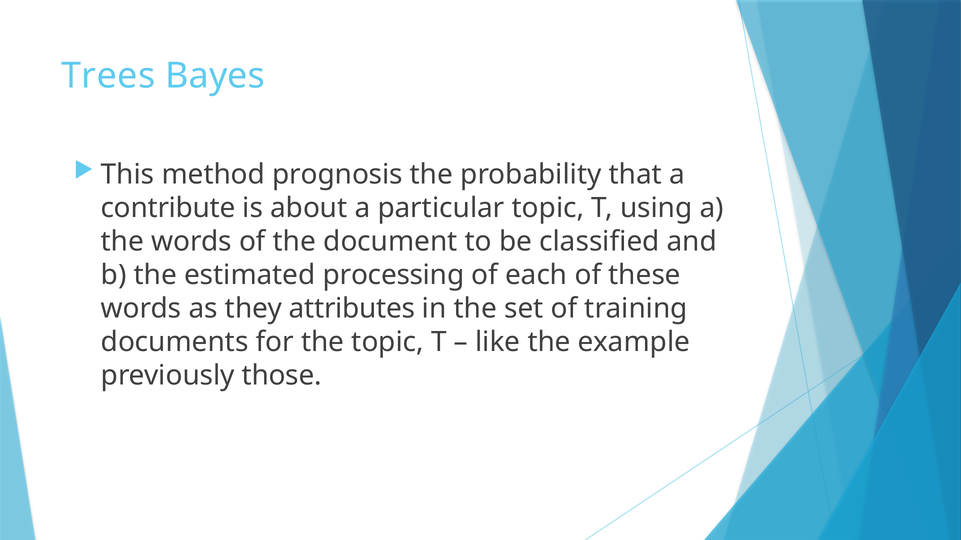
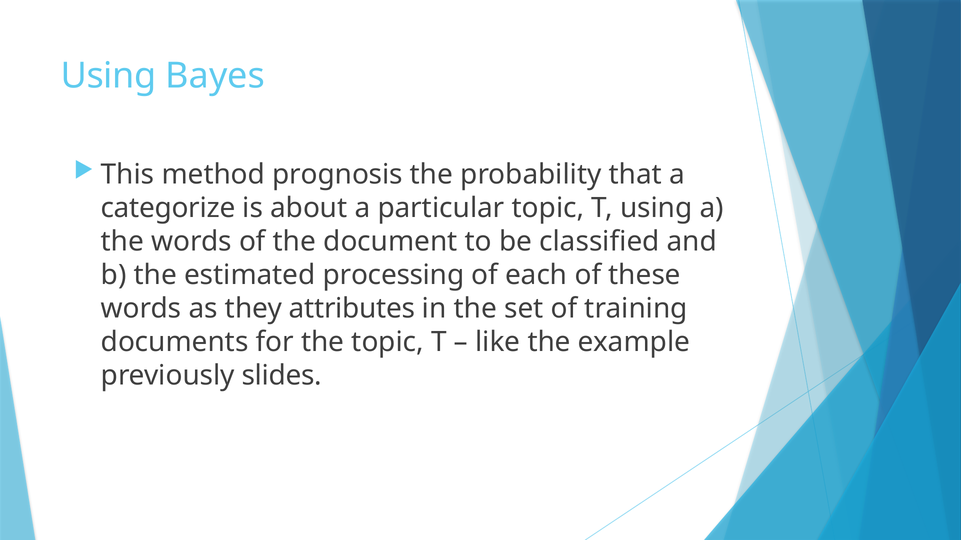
Trees at (108, 76): Trees -> Using
contribute: contribute -> categorize
those: those -> slides
